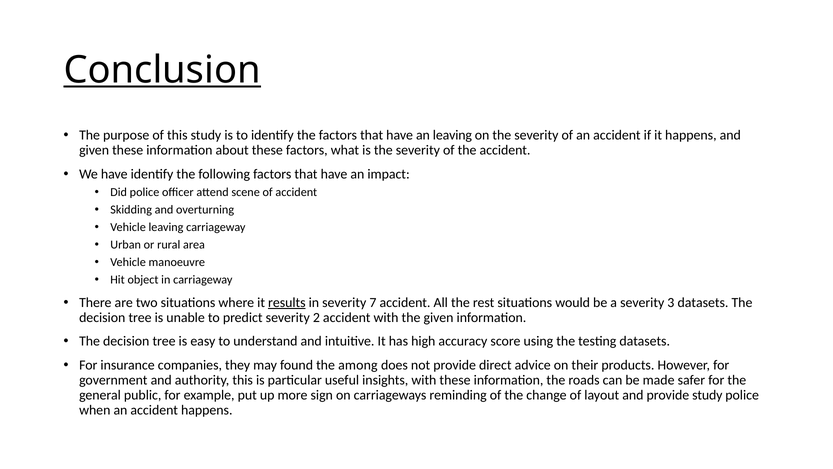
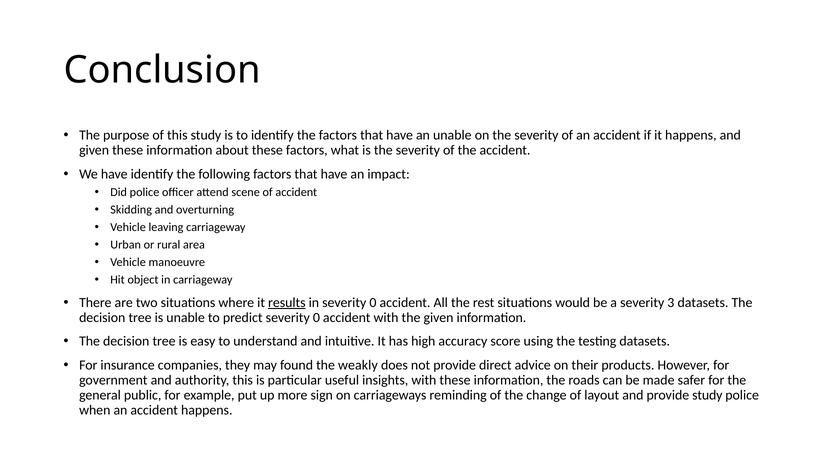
Conclusion underline: present -> none
an leaving: leaving -> unable
in severity 7: 7 -> 0
predict severity 2: 2 -> 0
among: among -> weakly
